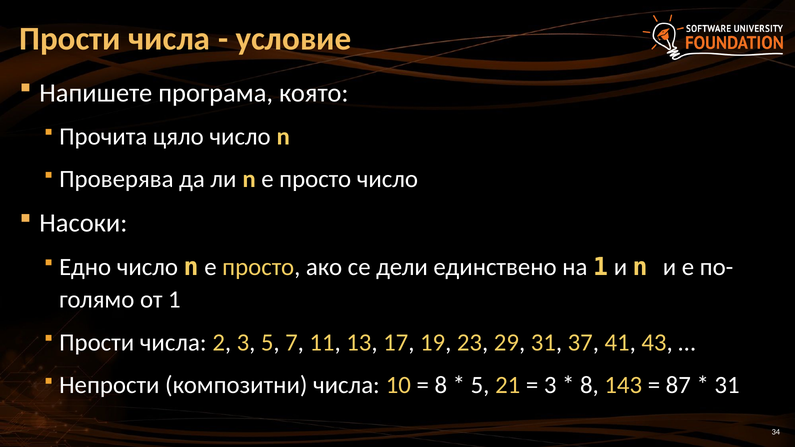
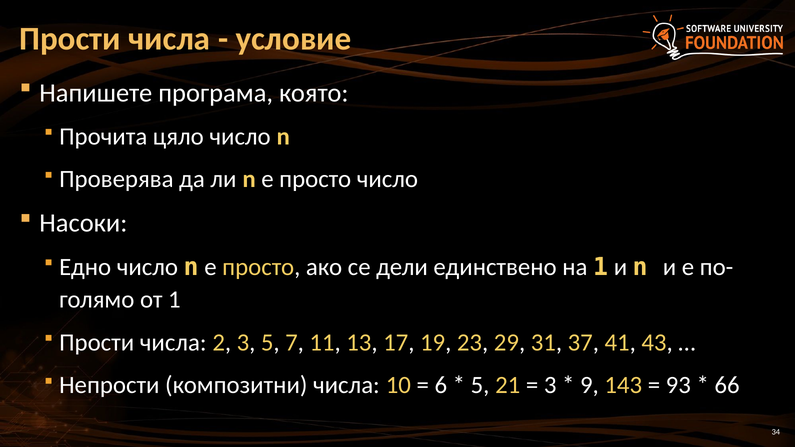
8 at (441, 385): 8 -> 6
8 at (589, 385): 8 -> 9
87: 87 -> 93
31 at (727, 385): 31 -> 66
